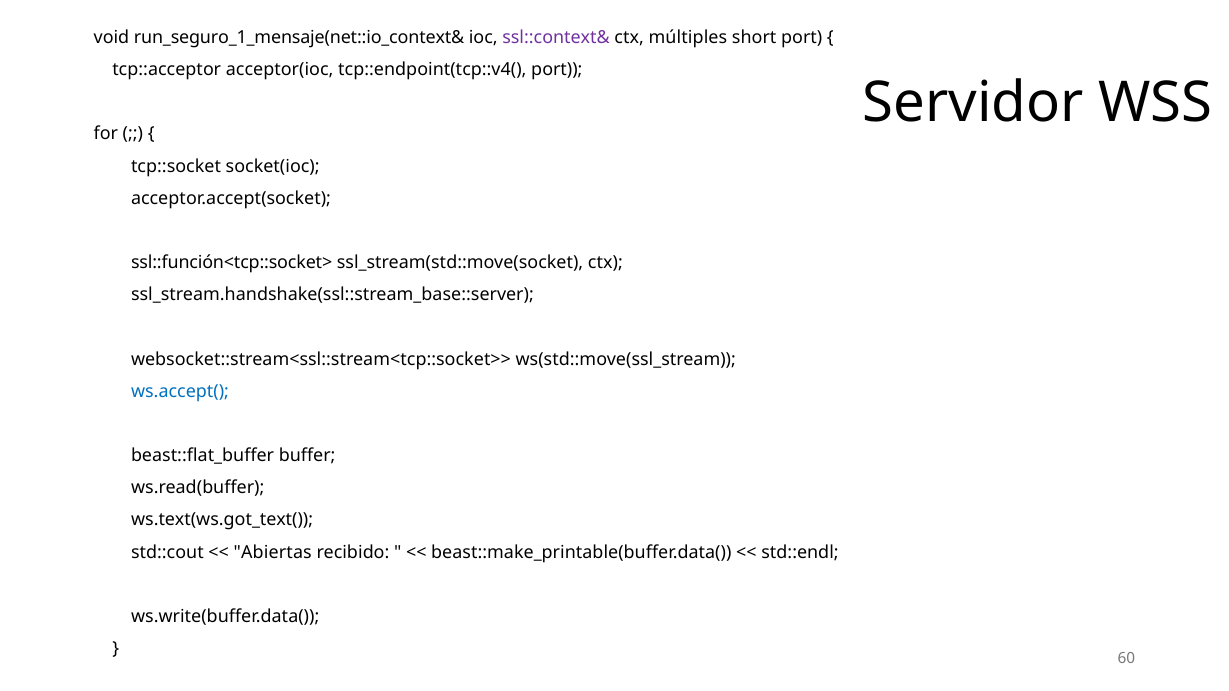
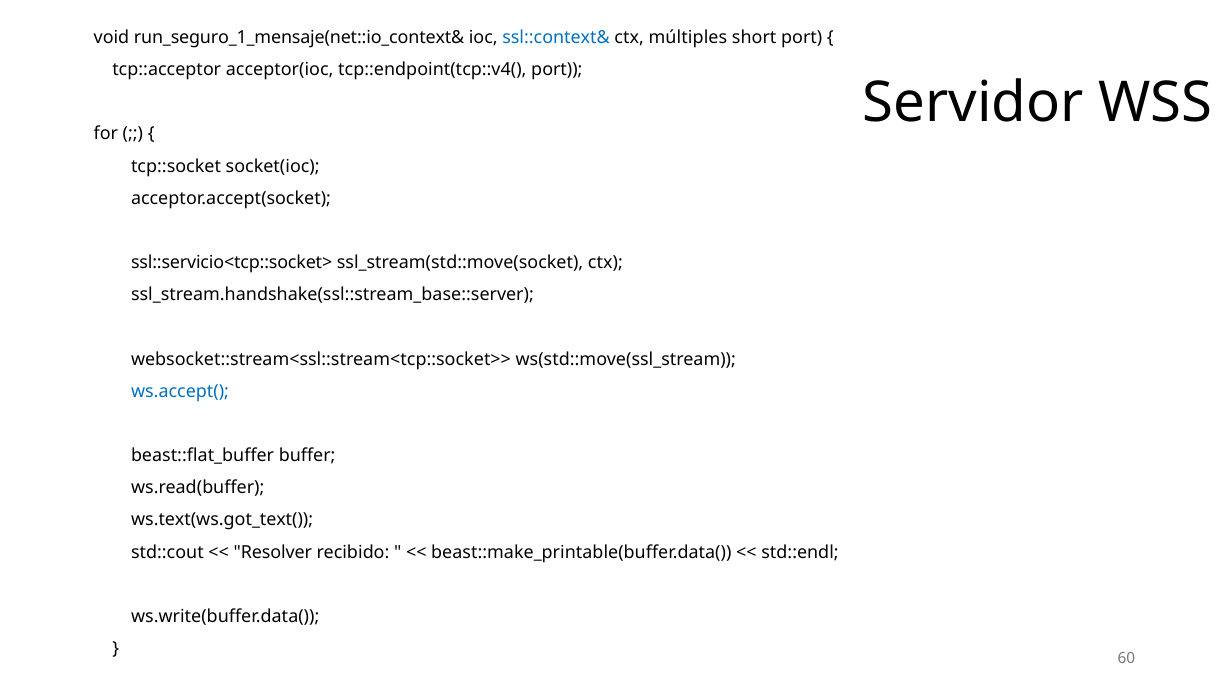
ssl::context& colour: purple -> blue
ssl::función<tcp::socket>: ssl::función<tcp::socket> -> ssl::servicio<tcp::socket>
Abiertas: Abiertas -> Resolver
